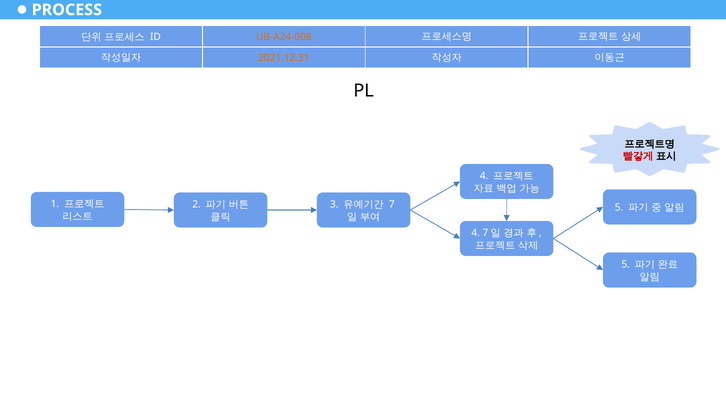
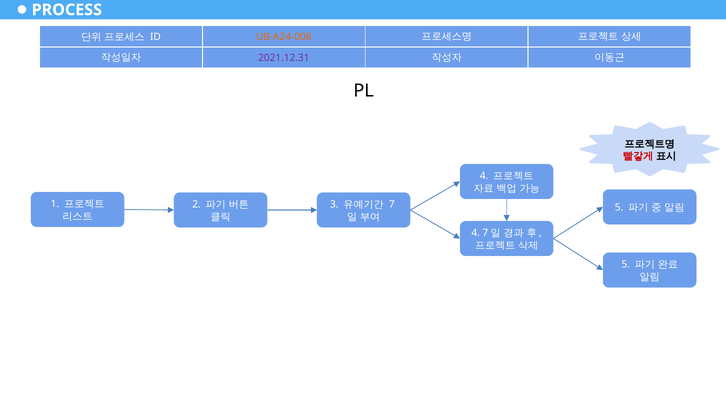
2021.12.31 colour: orange -> purple
